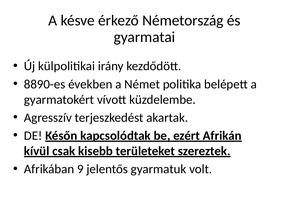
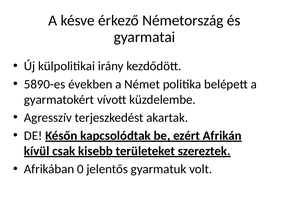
8890-es: 8890-es -> 5890-es
9: 9 -> 0
